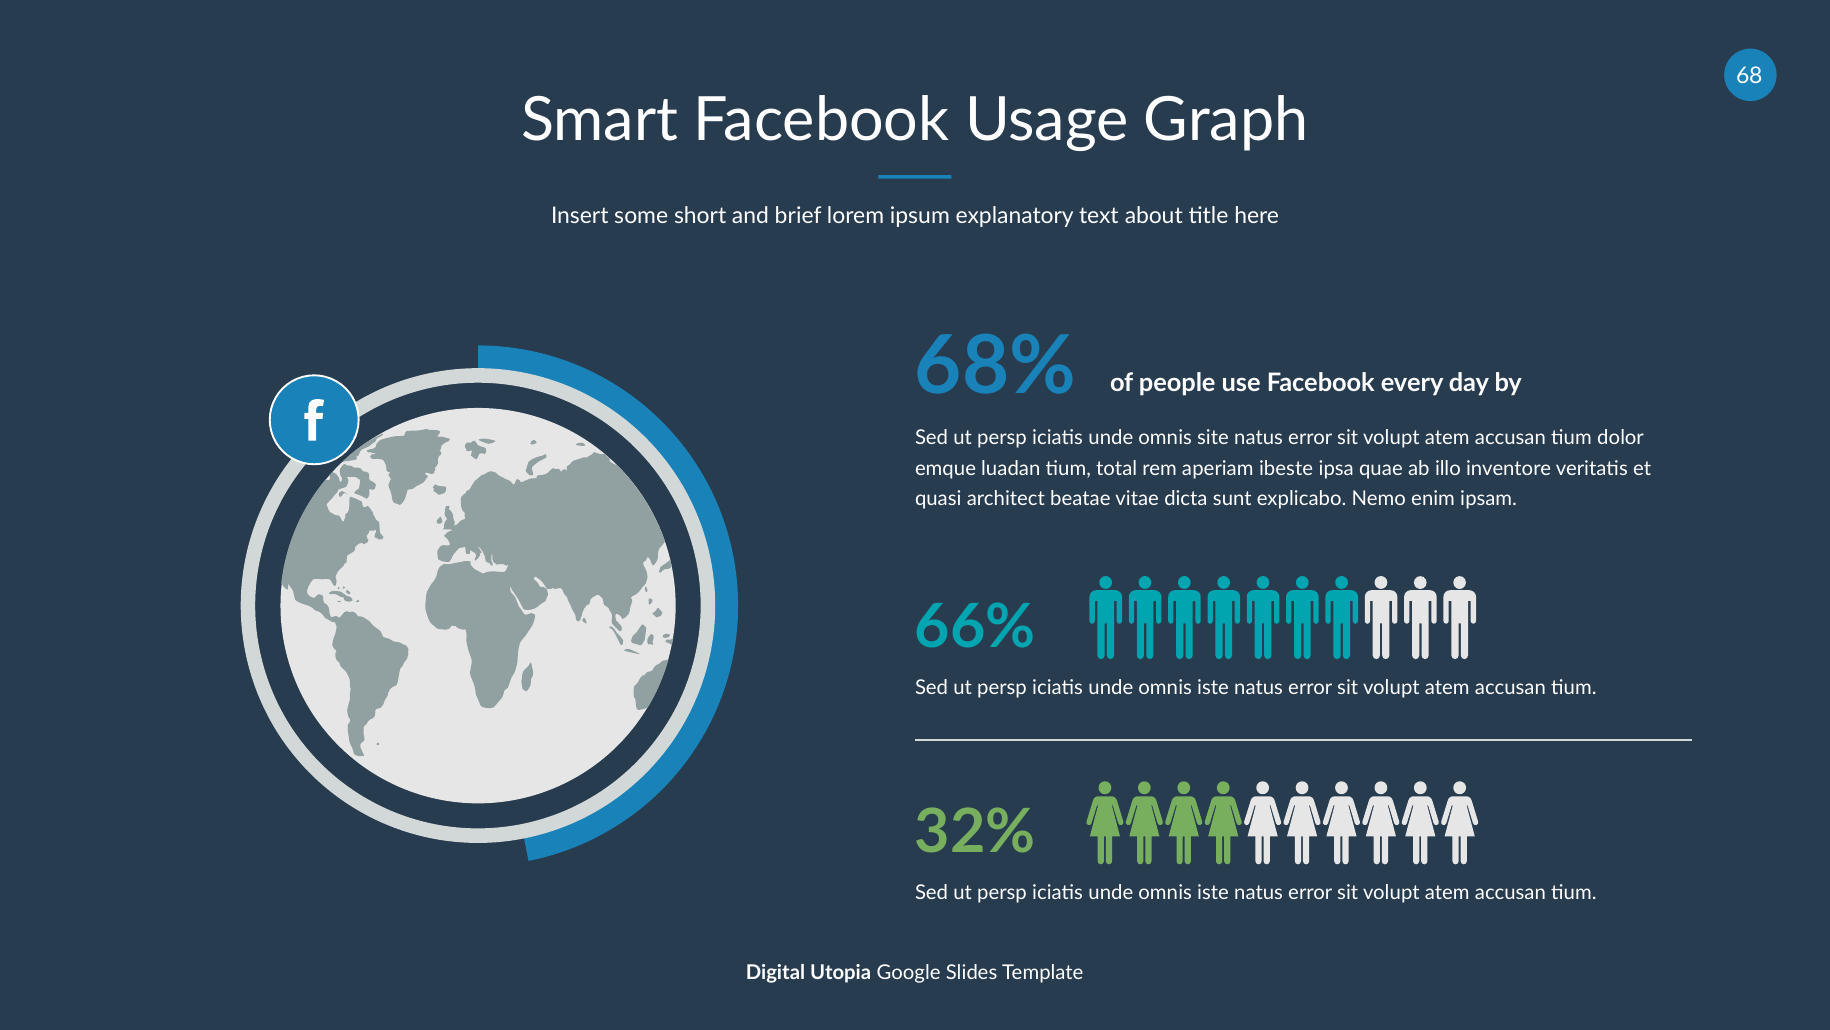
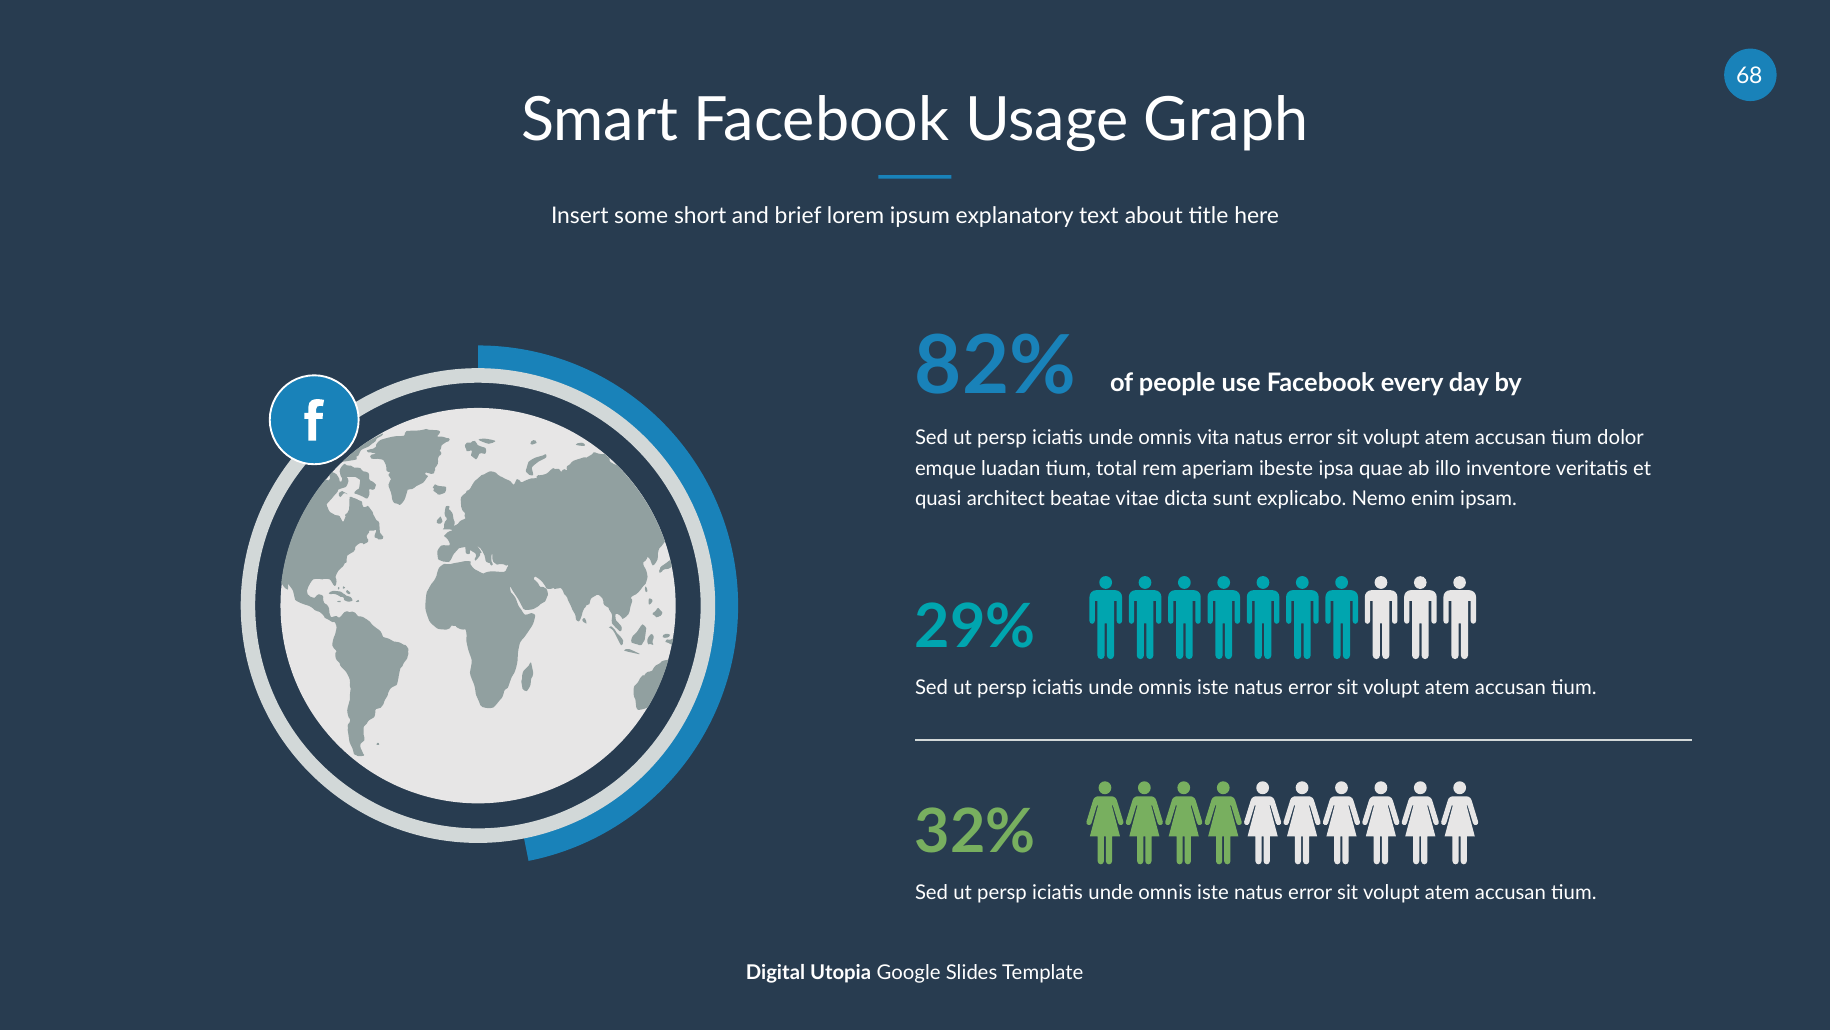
68%: 68% -> 82%
site: site -> vita
66%: 66% -> 29%
